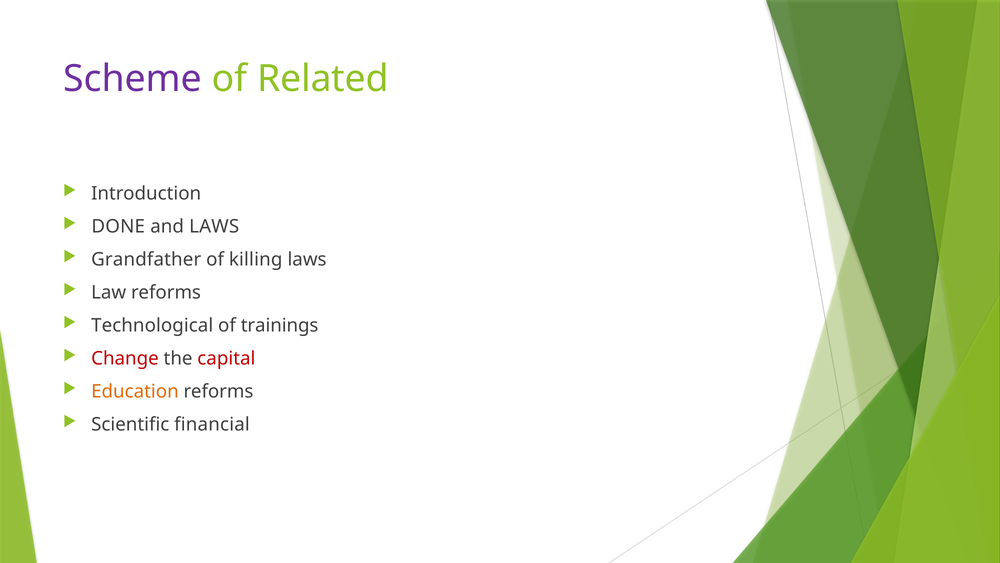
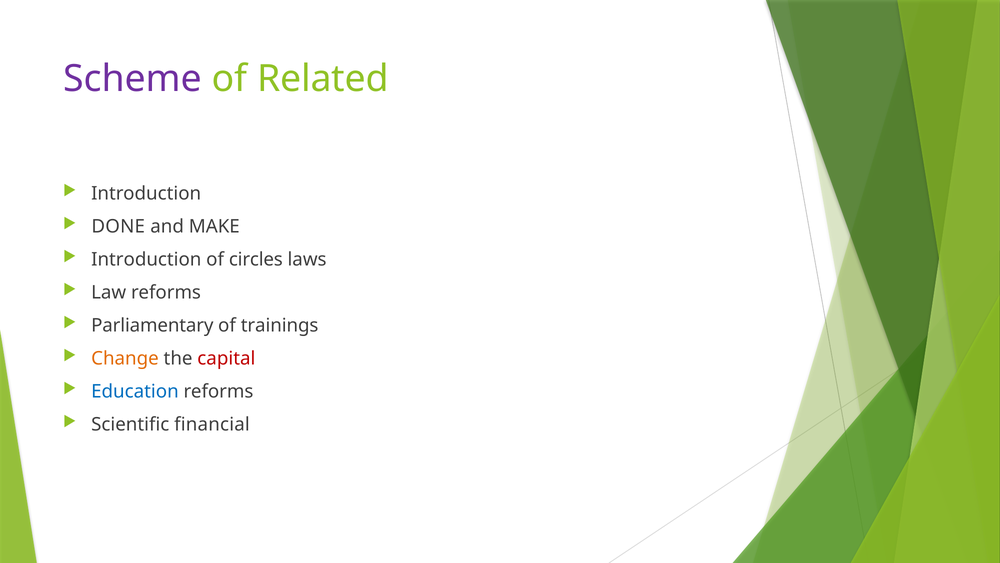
and LAWS: LAWS -> MAKE
Grandfather at (146, 259): Grandfather -> Introduction
killing: killing -> circles
Technological: Technological -> Parliamentary
Change colour: red -> orange
Education colour: orange -> blue
